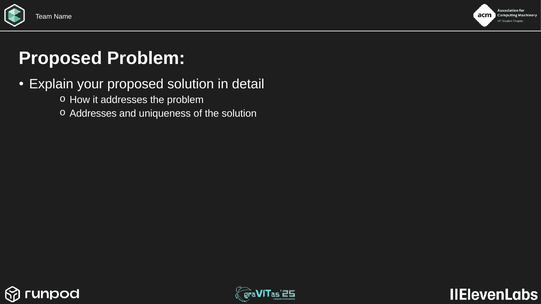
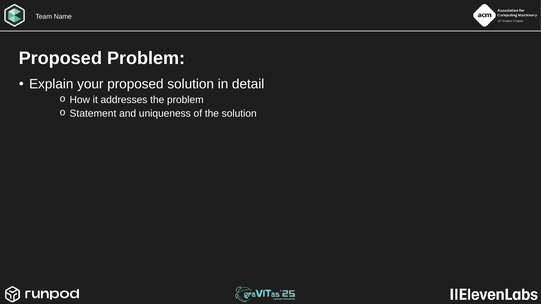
Addresses at (93, 114): Addresses -> Statement
